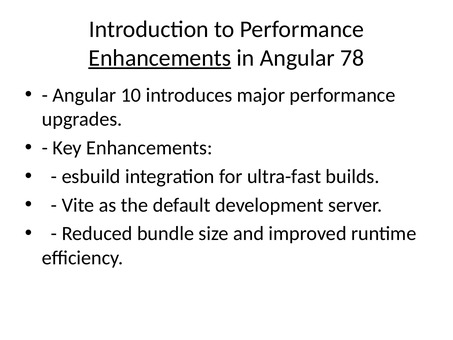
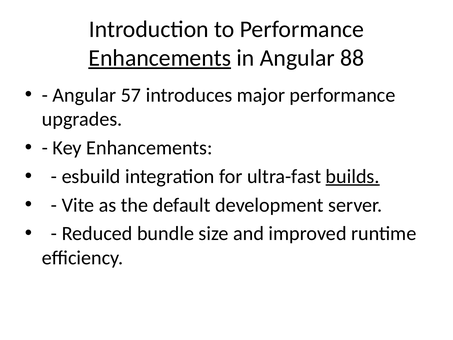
78: 78 -> 88
10: 10 -> 57
builds underline: none -> present
